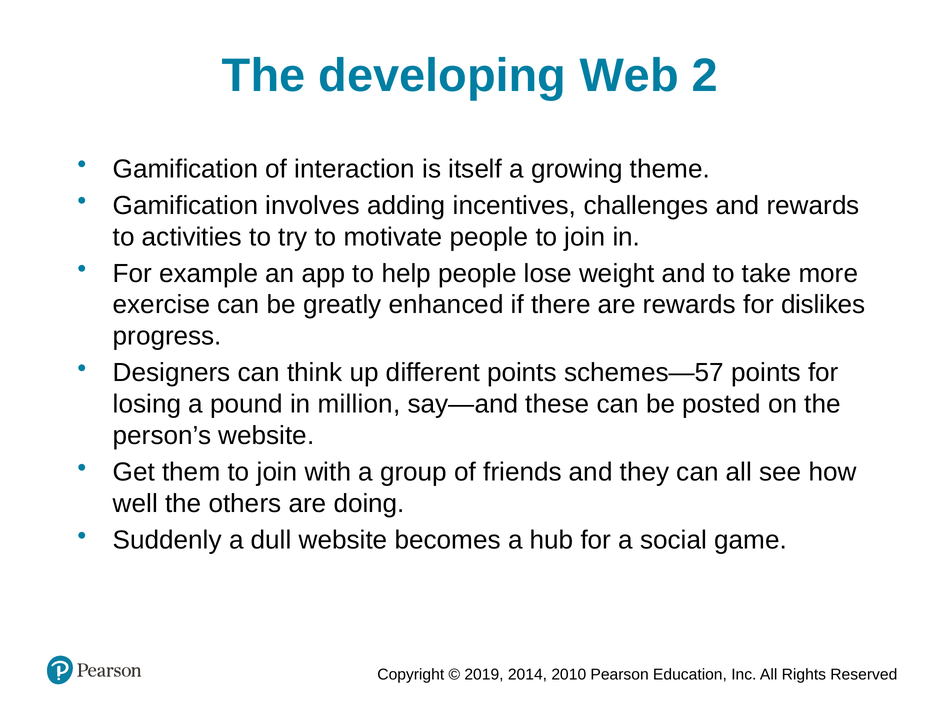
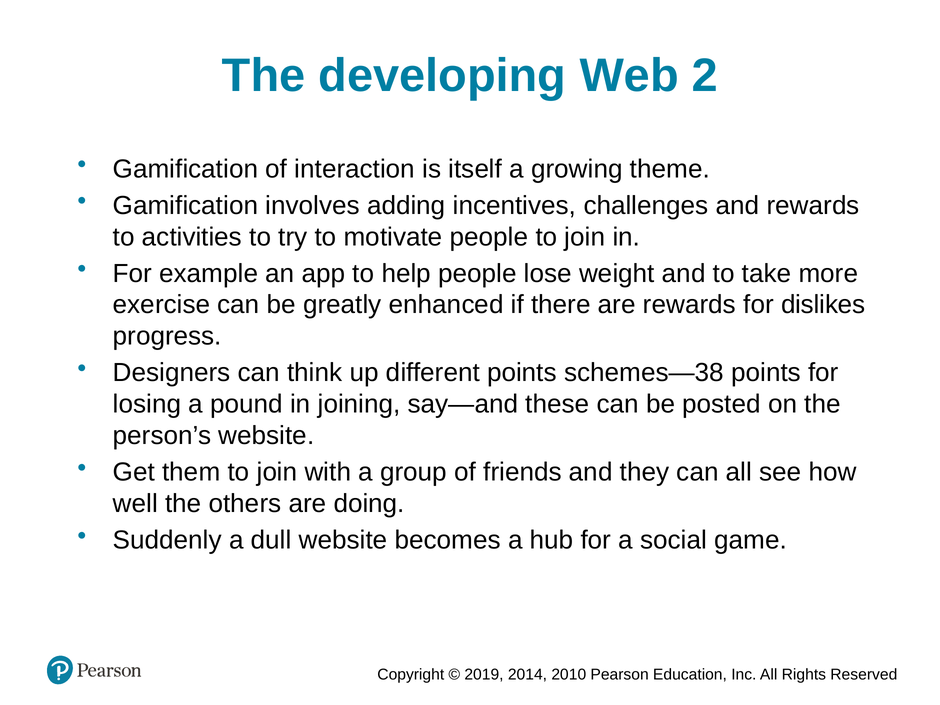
schemes—57: schemes—57 -> schemes—38
million: million -> joining
